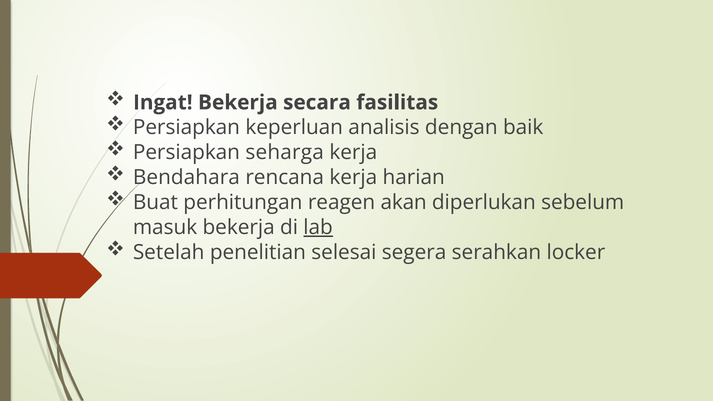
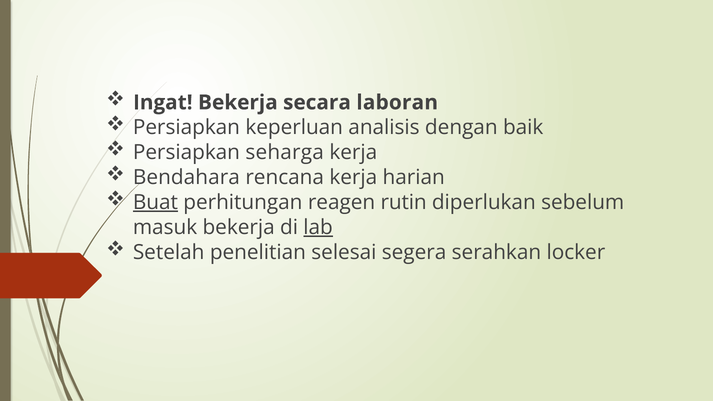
fasilitas: fasilitas -> laboran
Buat underline: none -> present
akan: akan -> rutin
